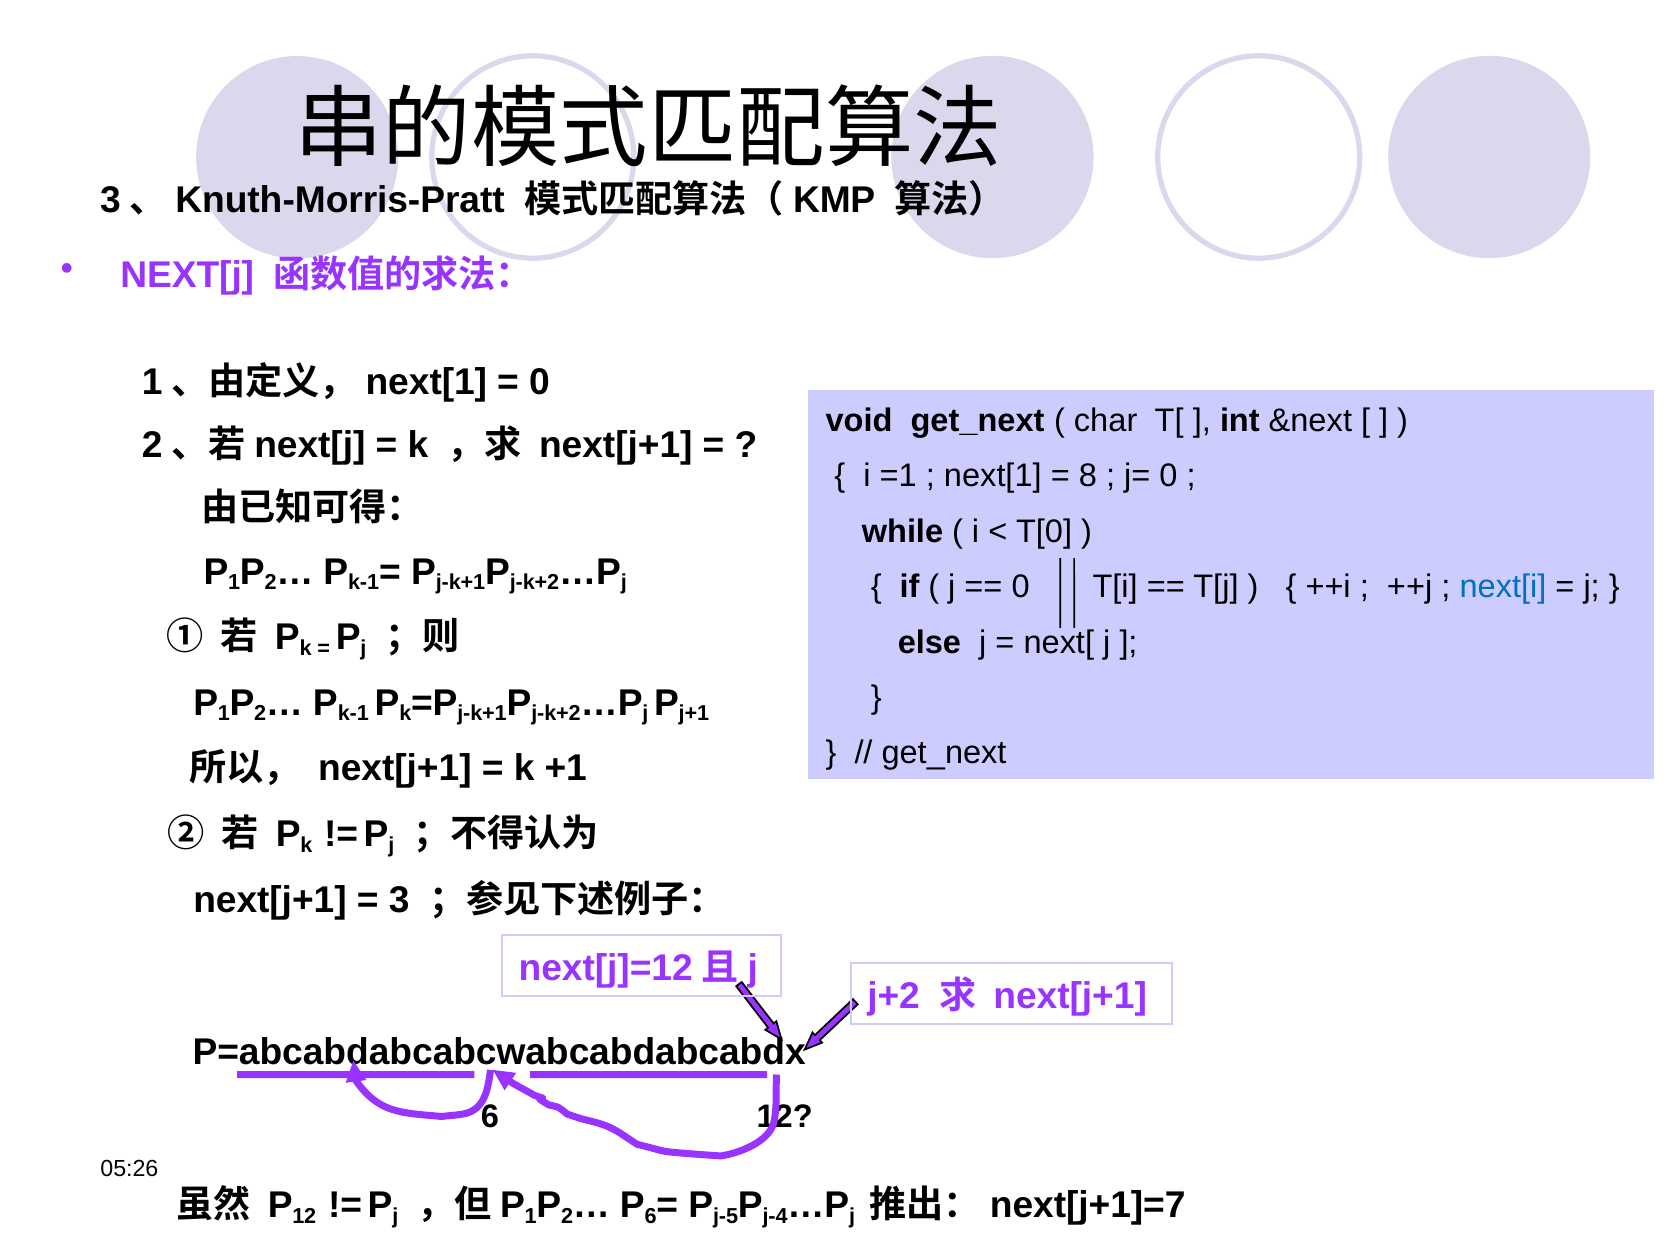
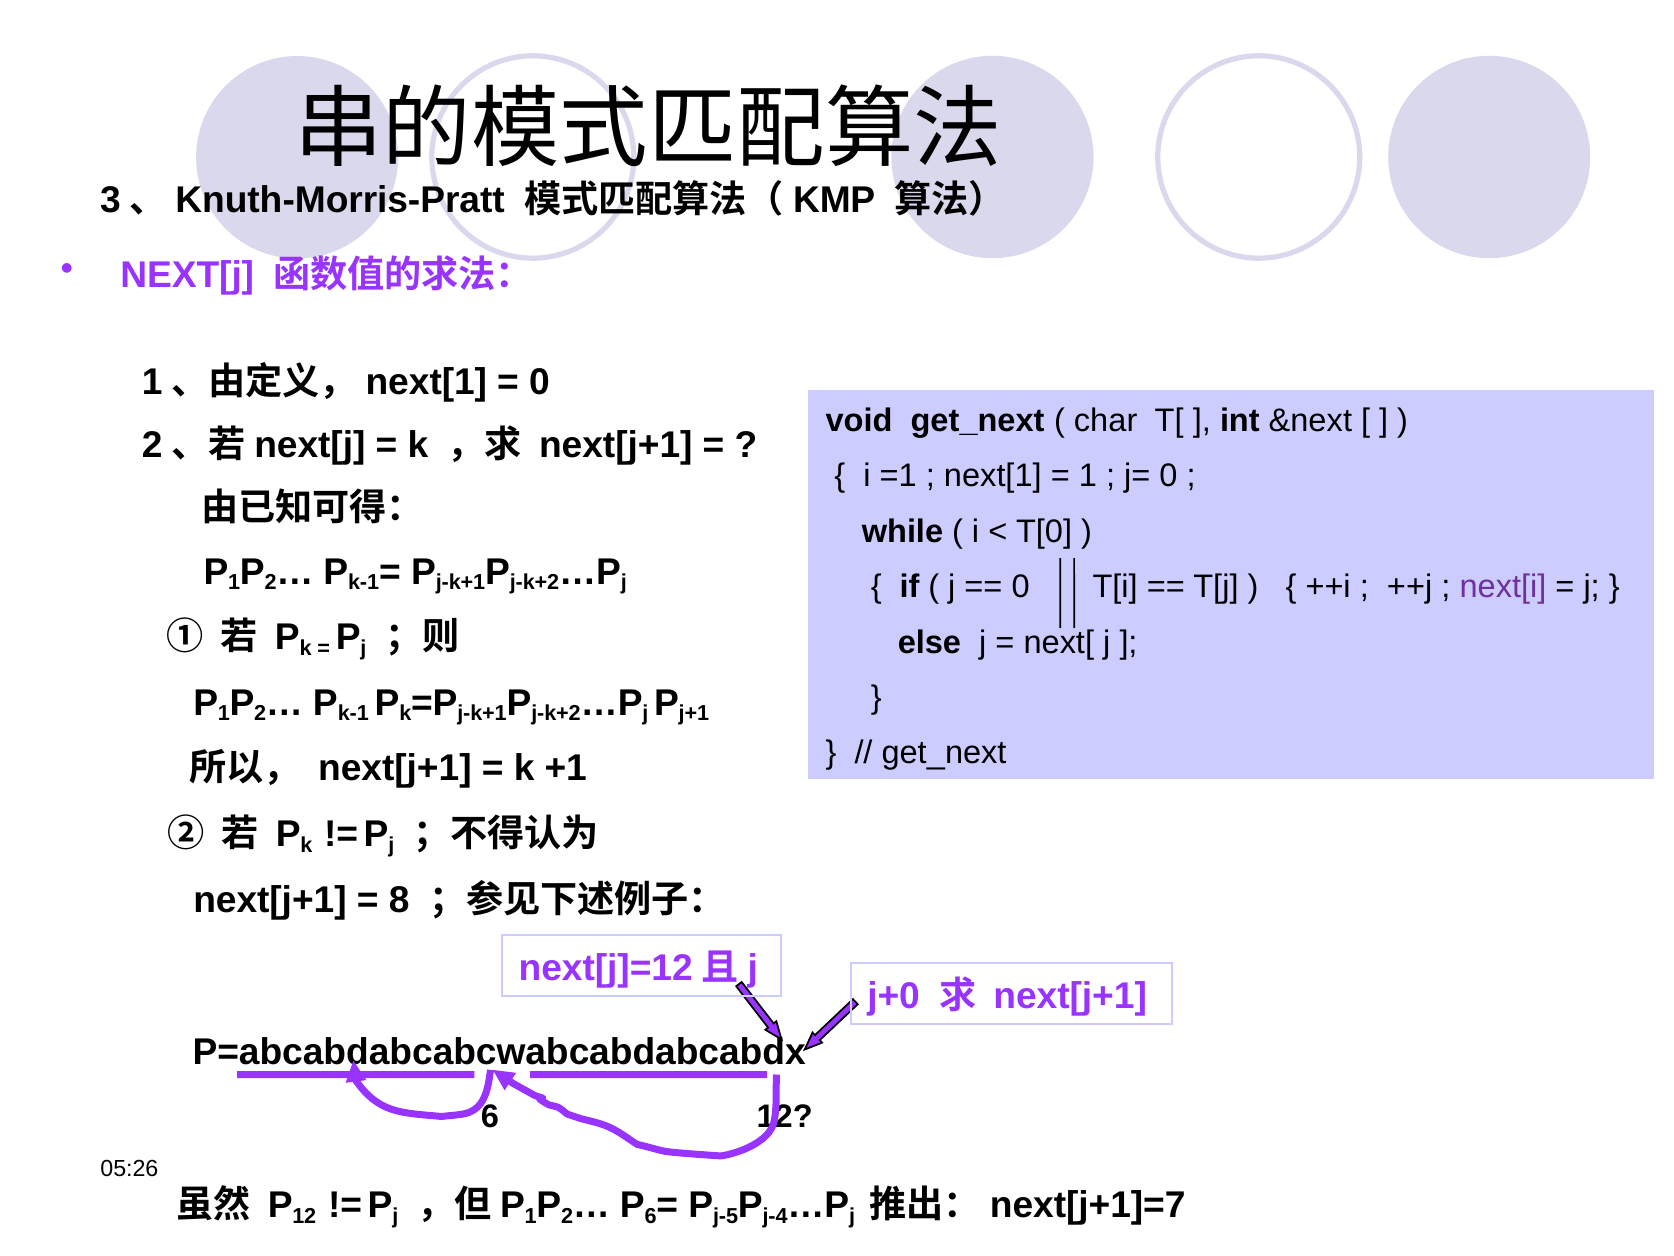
8 at (1088, 476): 8 -> 1
next[i colour: blue -> purple
3: 3 -> 8
j+2: j+2 -> j+0
